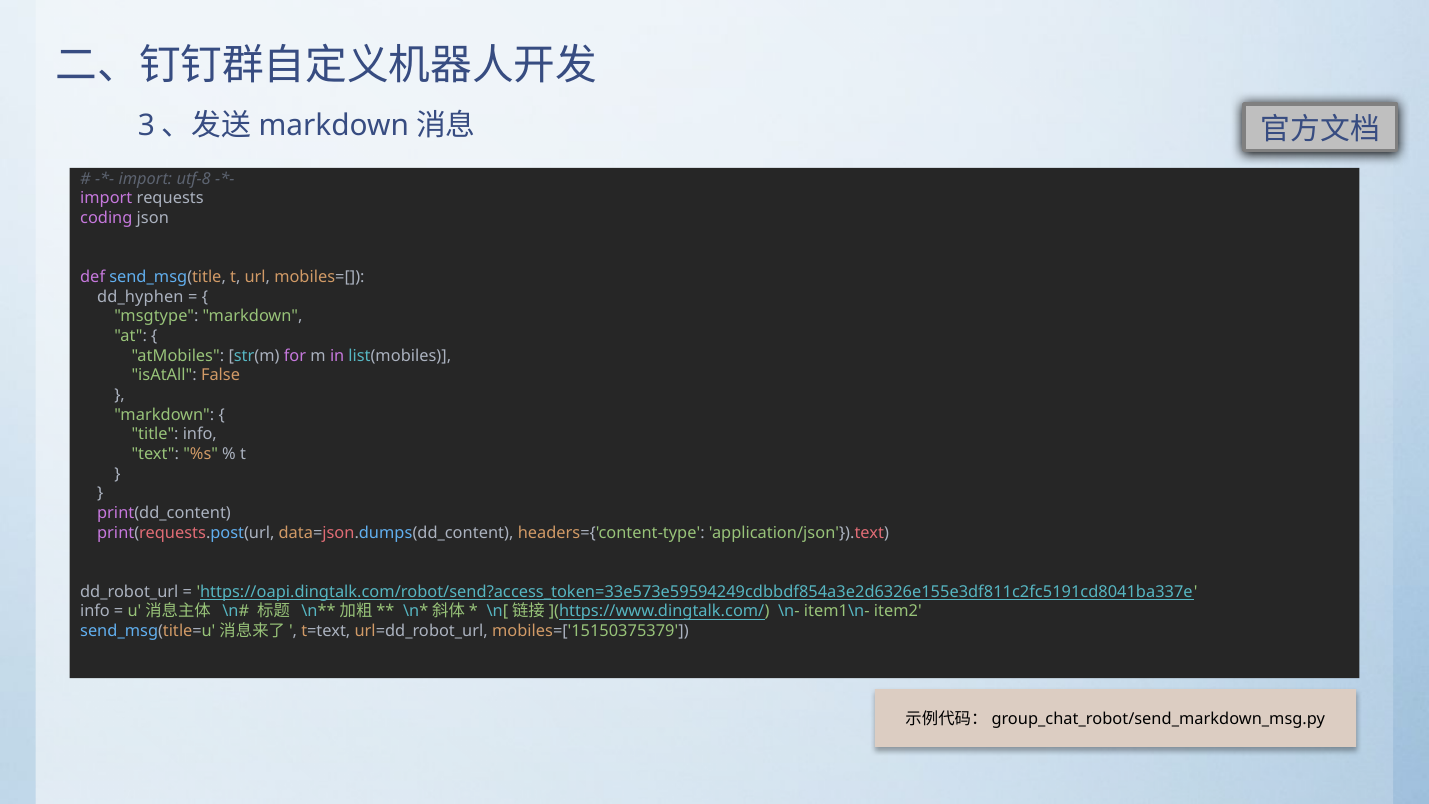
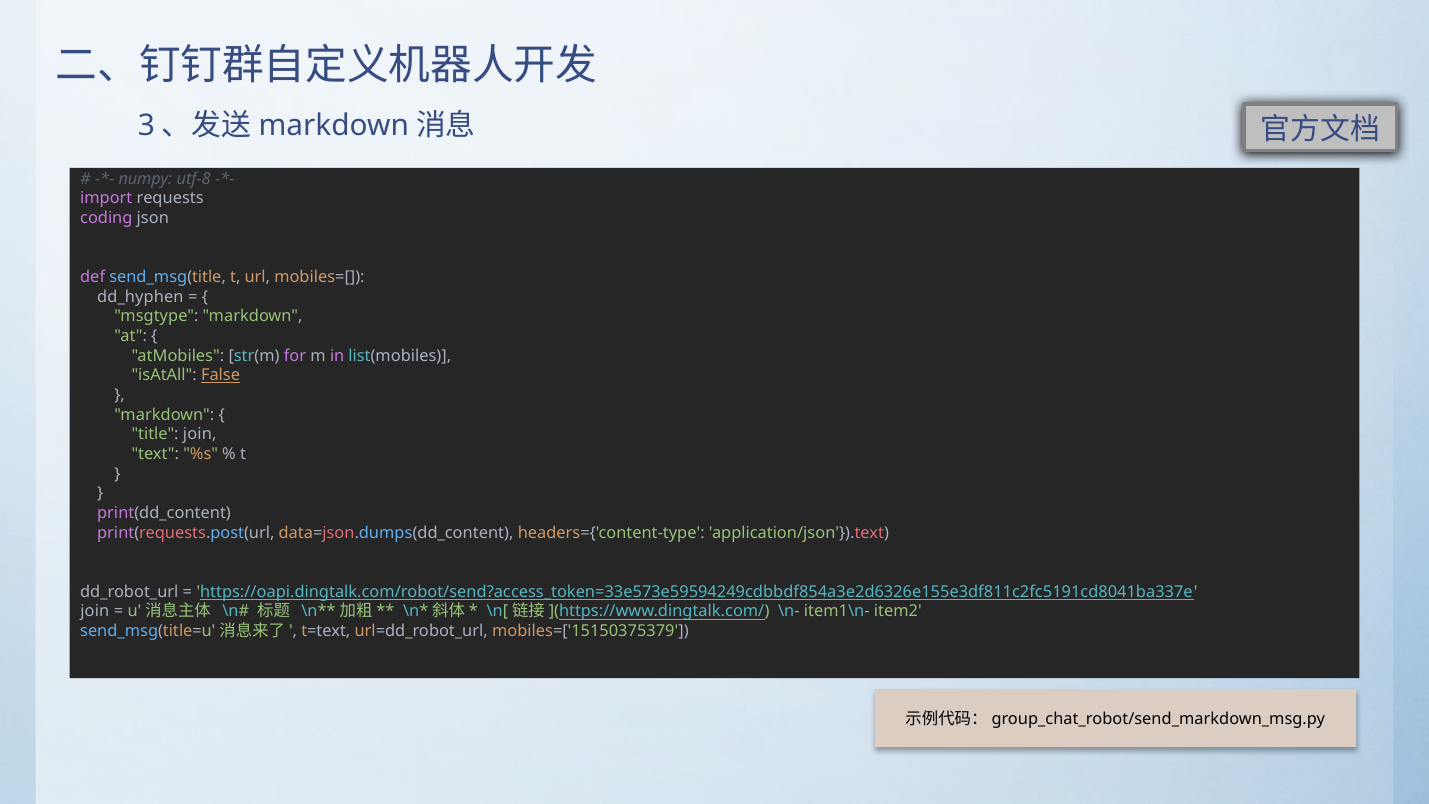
import at (145, 179): import -> numpy
False underline: none -> present
title info: info -> join
info at (95, 612): info -> join
